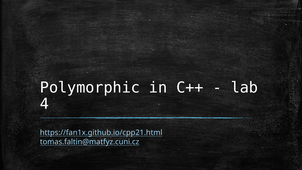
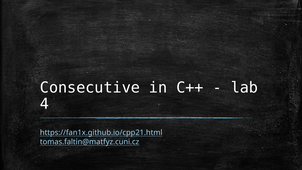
Polymorphic: Polymorphic -> Consecutive
